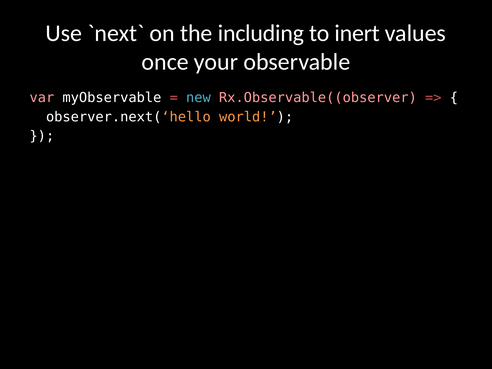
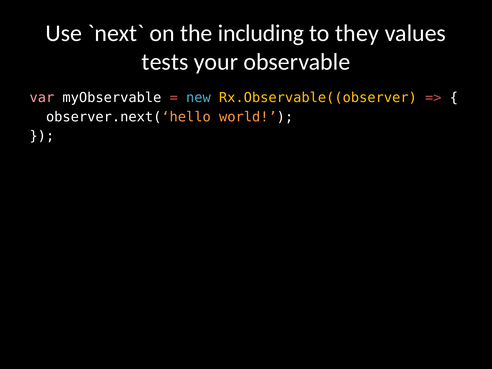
inert: inert -> they
once: once -> tests
Rx.Observable((observer colour: pink -> yellow
